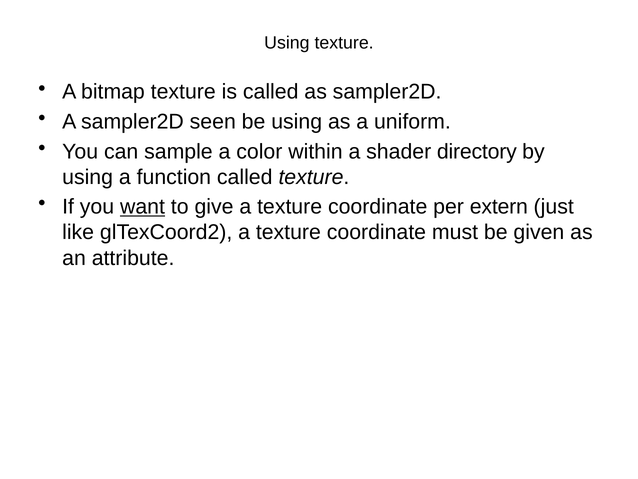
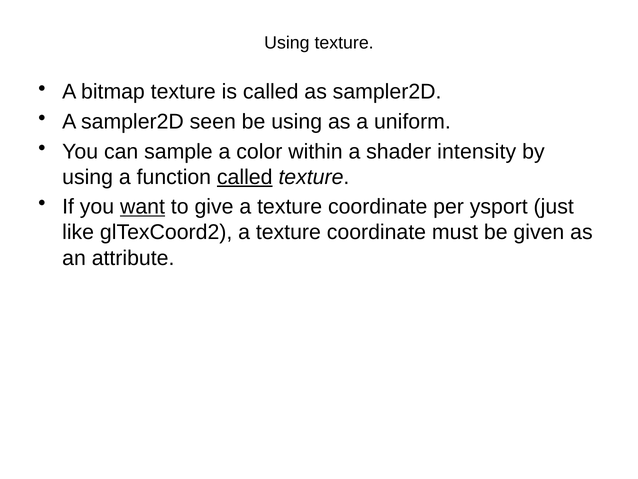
directory: directory -> intensity
called at (245, 177) underline: none -> present
extern: extern -> ysport
